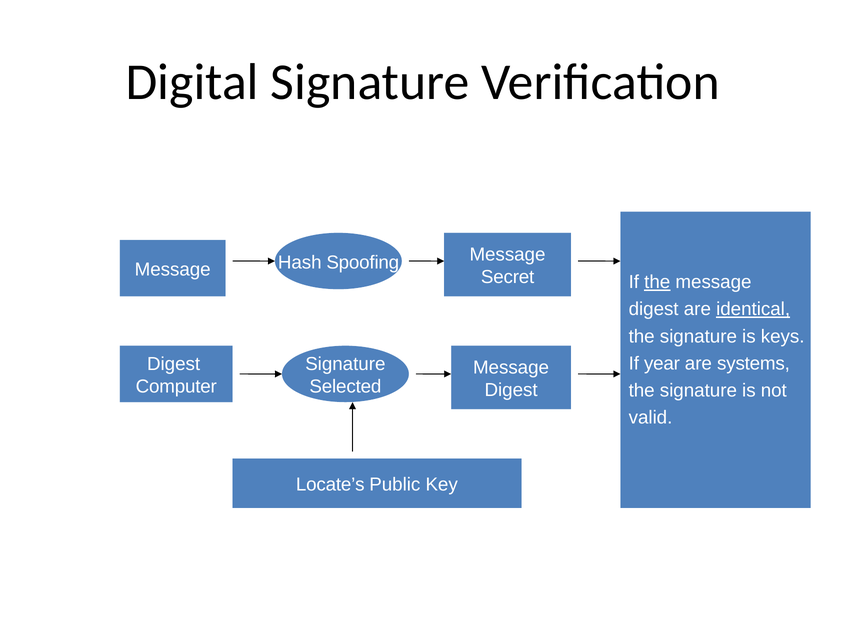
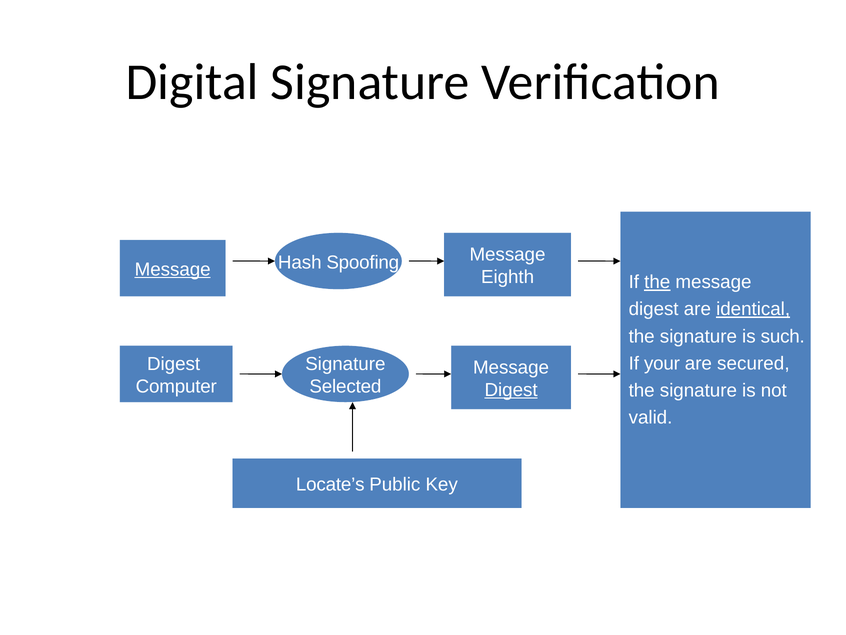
Message at (173, 269) underline: none -> present
Secret: Secret -> Eighth
keys: keys -> such
year: year -> your
systems: systems -> secured
Digest at (511, 390) underline: none -> present
